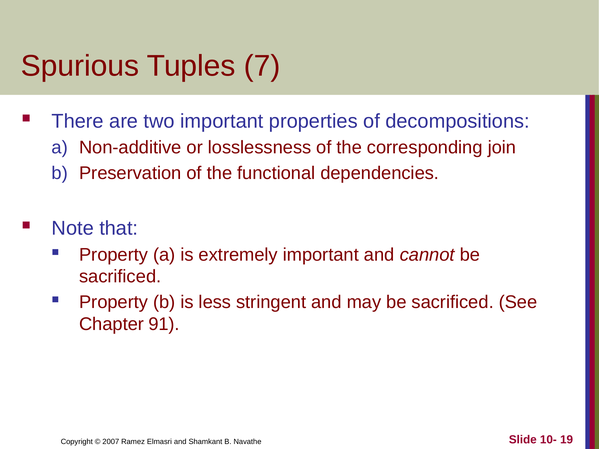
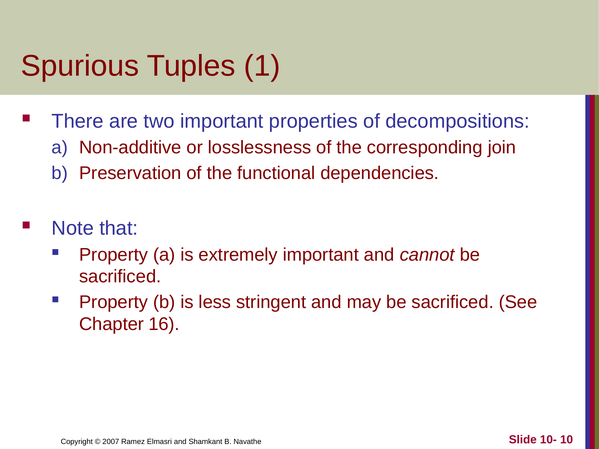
7: 7 -> 1
91: 91 -> 16
19: 19 -> 10
